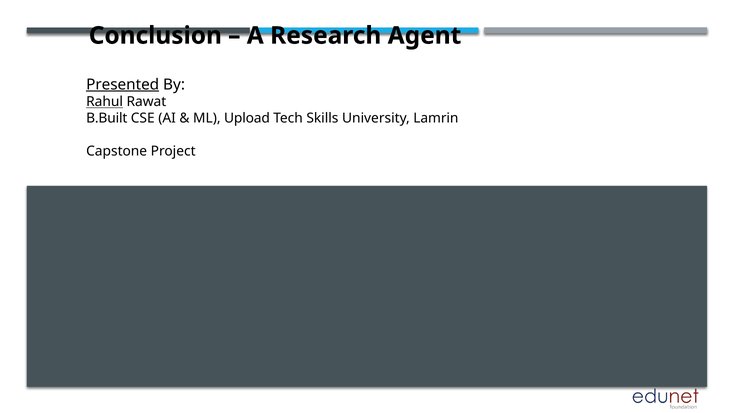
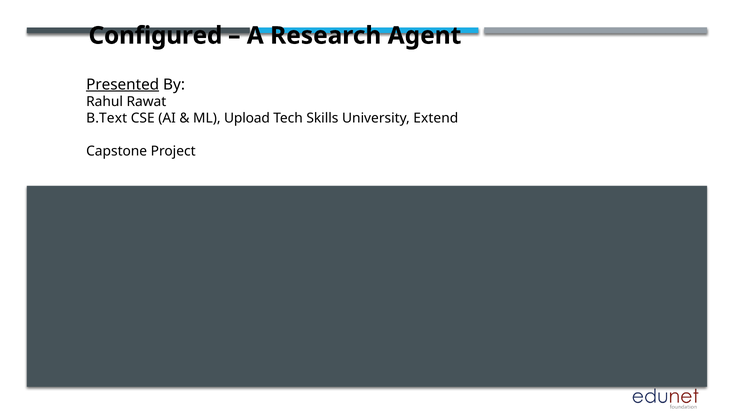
Conclusion: Conclusion -> Configured
Rahul underline: present -> none
B.Built: B.Built -> B.Text
Lamrin: Lamrin -> Extend
